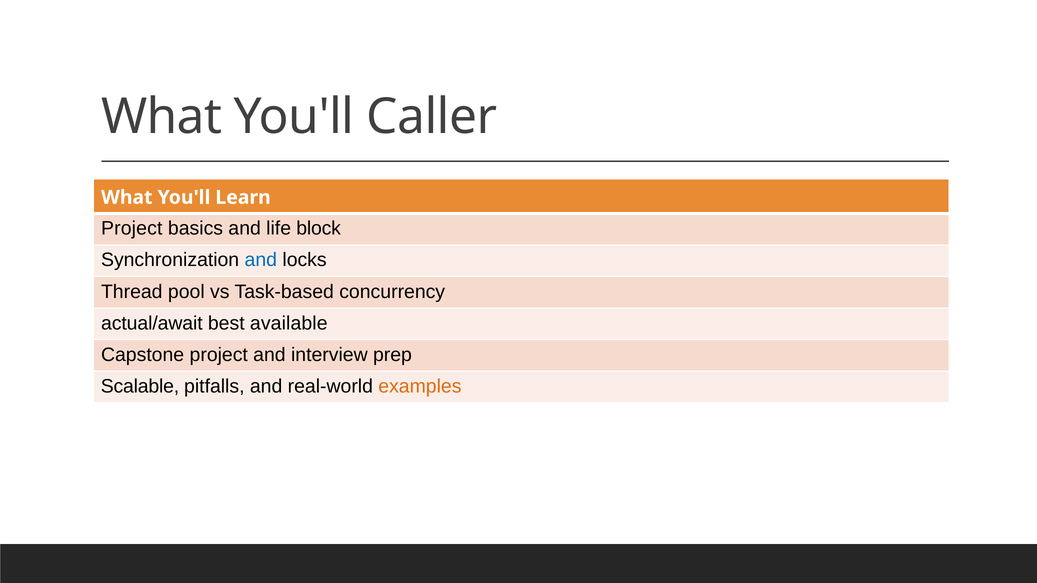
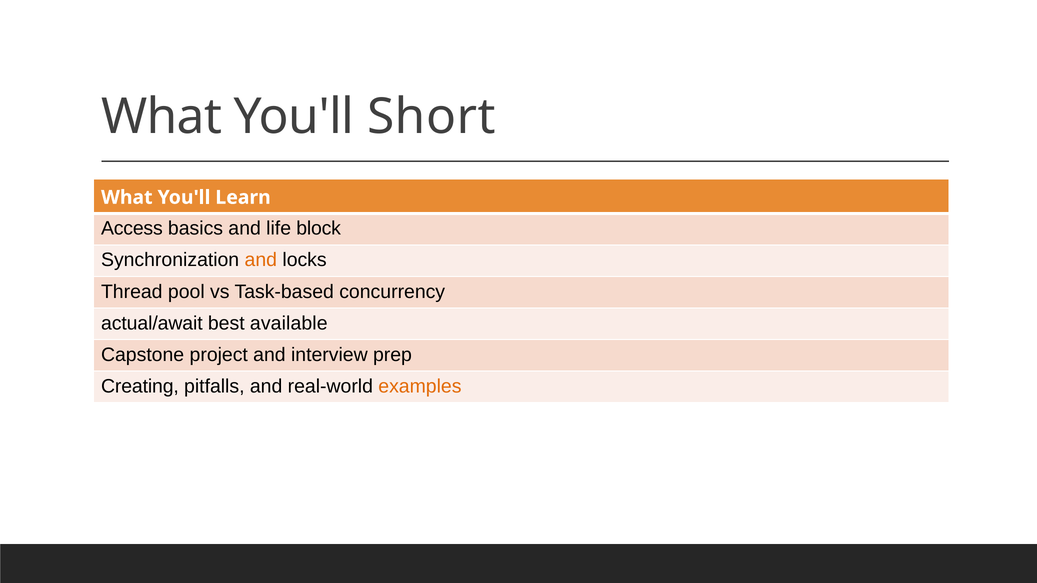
Caller: Caller -> Short
Project at (132, 229): Project -> Access
and at (261, 260) colour: blue -> orange
Scalable: Scalable -> Creating
